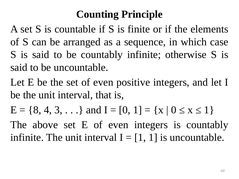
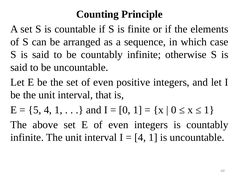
8: 8 -> 5
3 at (58, 110): 3 -> 1
1 at (140, 138): 1 -> 4
